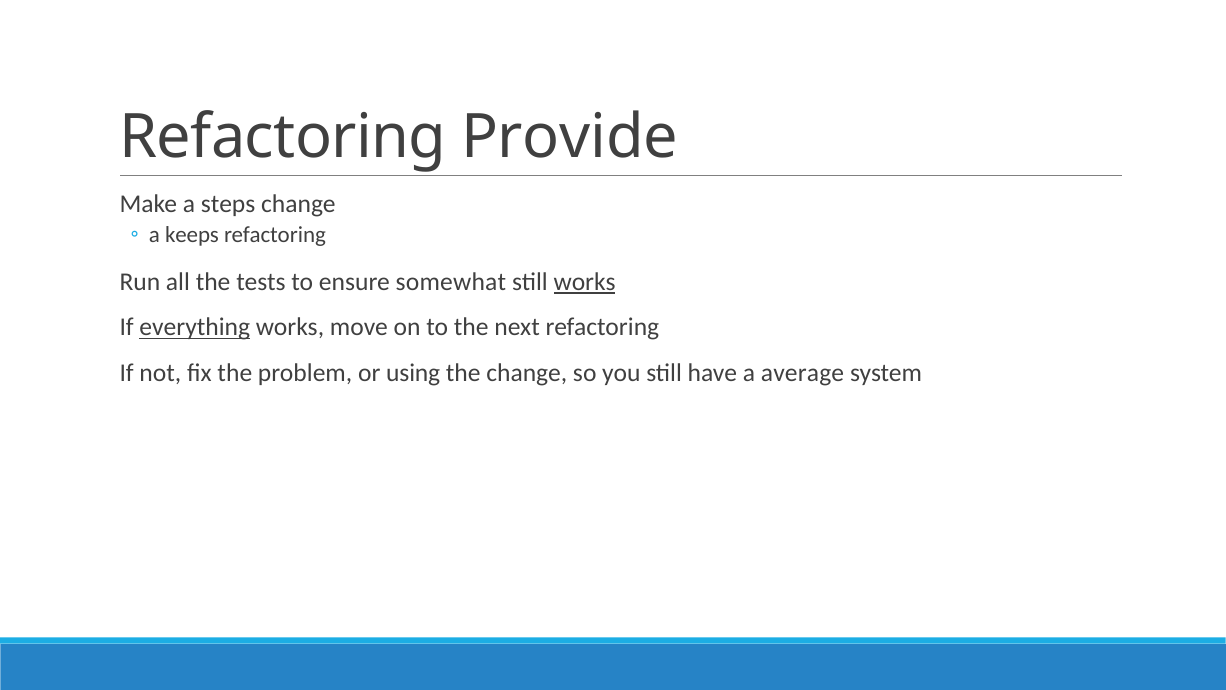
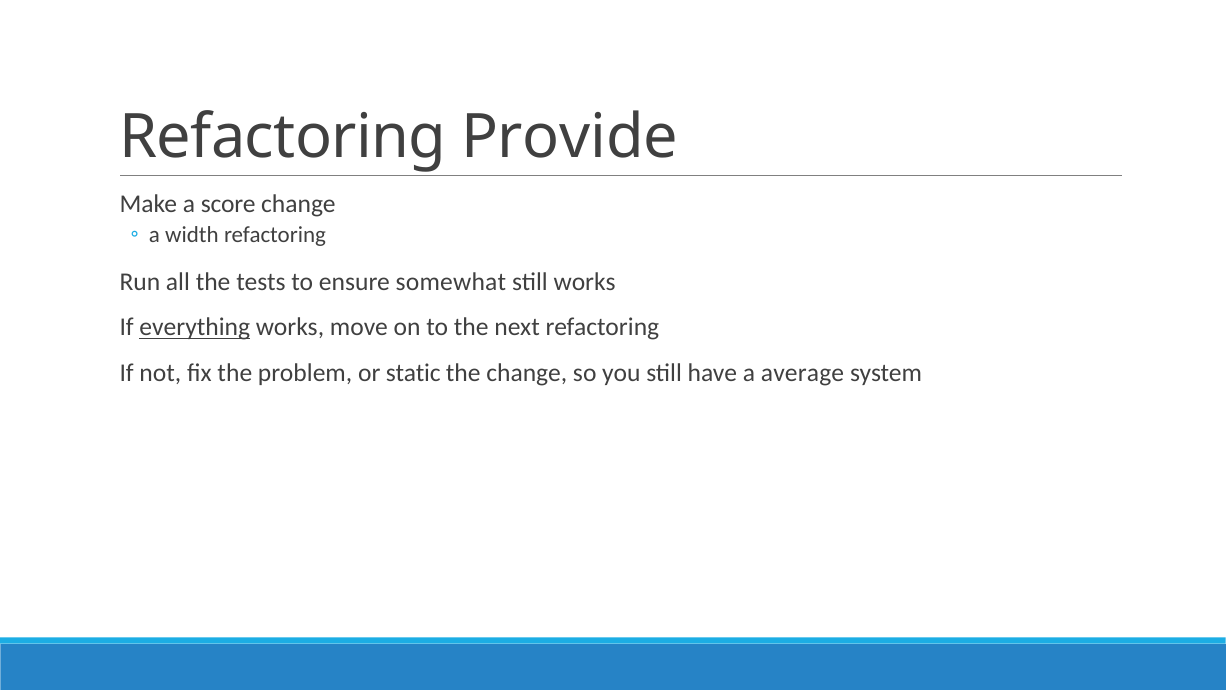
steps: steps -> score
keeps: keeps -> width
works at (585, 282) underline: present -> none
using: using -> static
